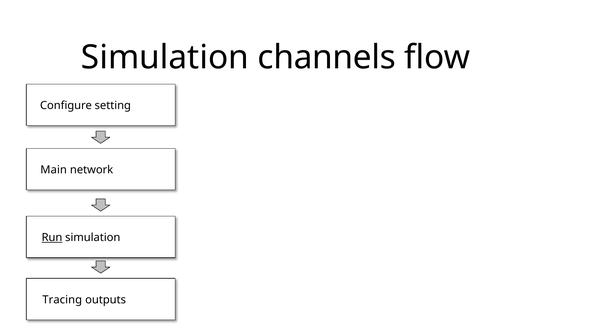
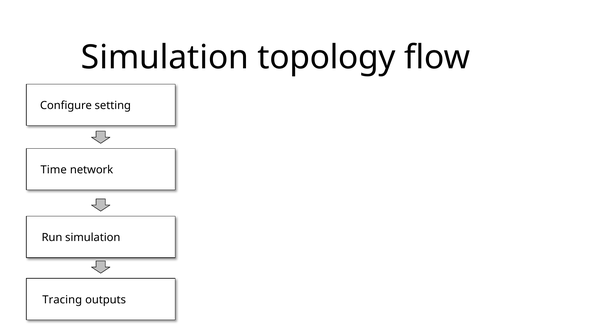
channels: channels -> topology
Main: Main -> Time
Run underline: present -> none
